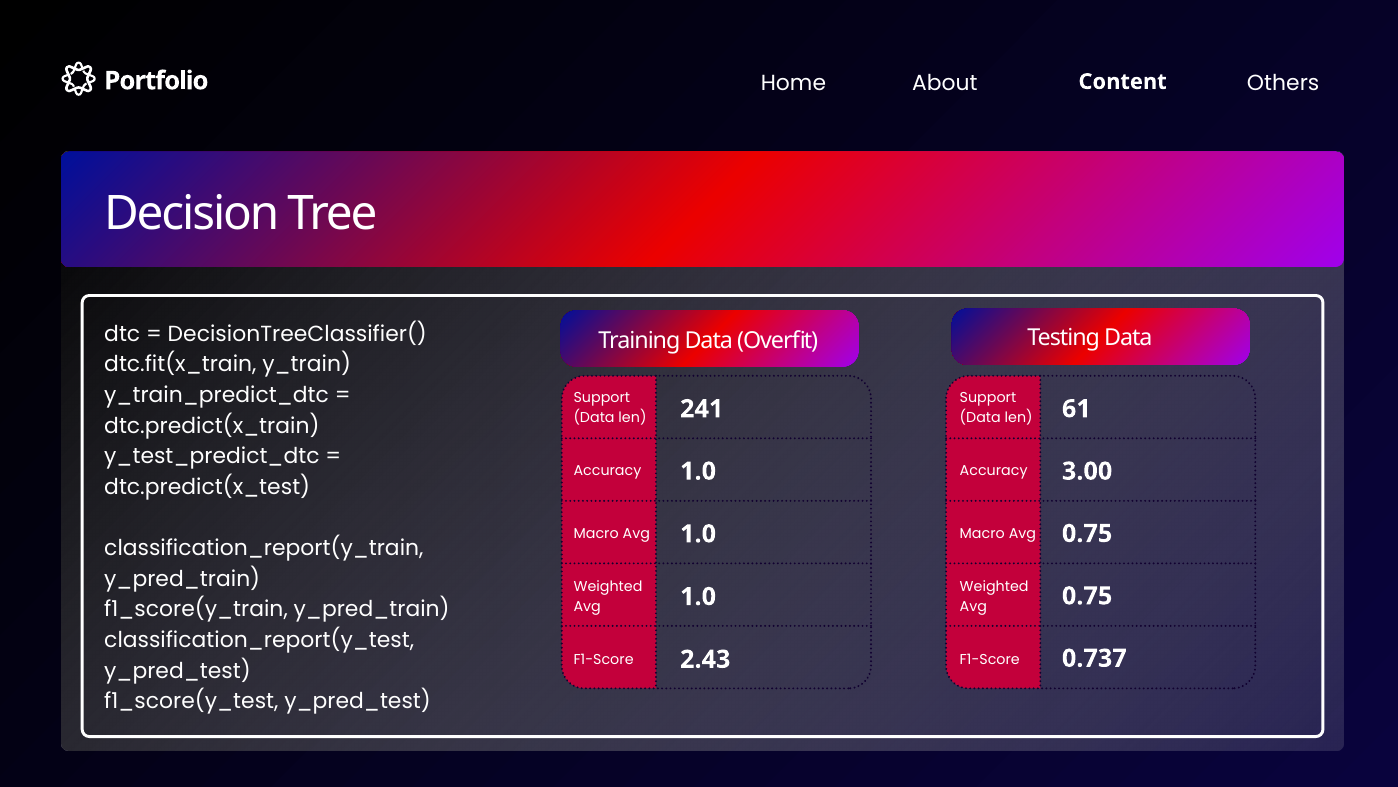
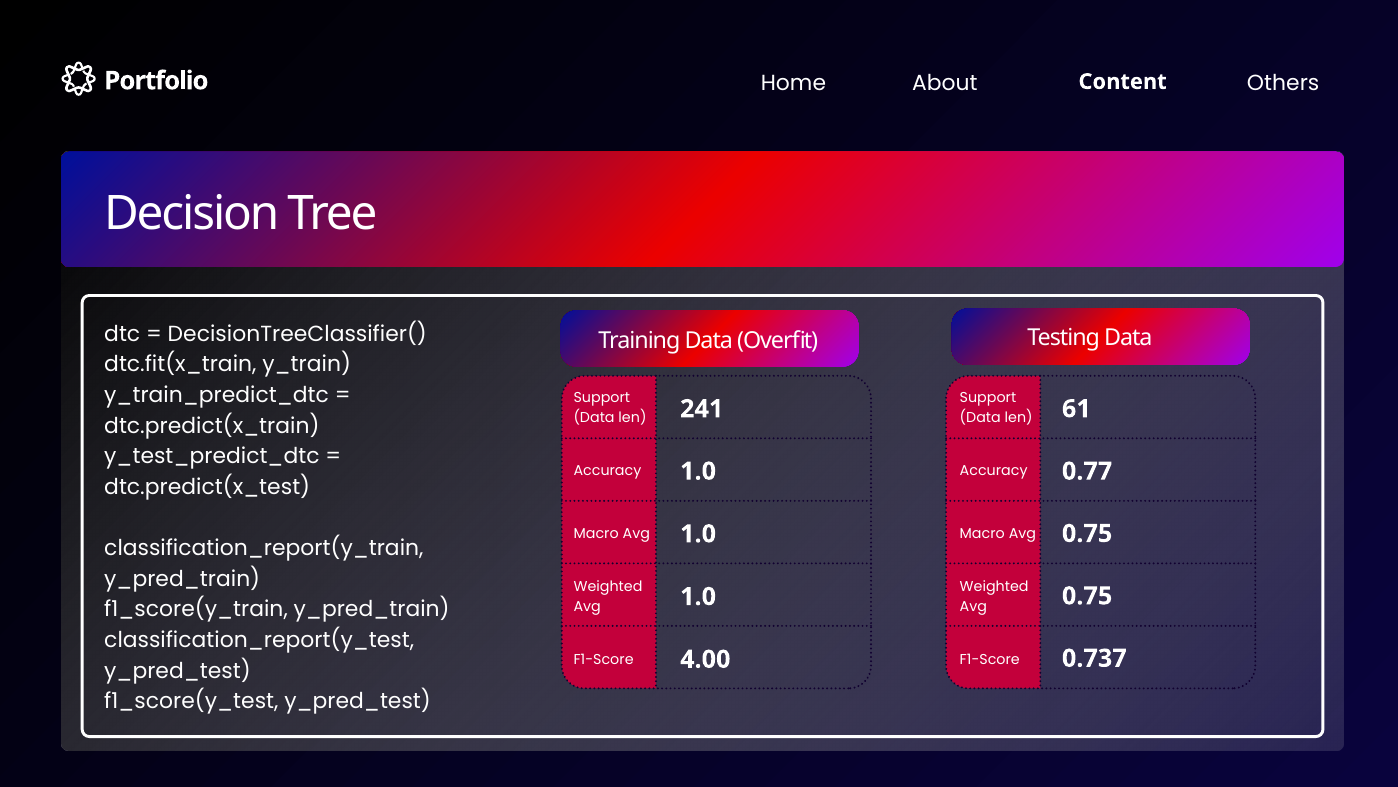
3.00: 3.00 -> 0.77
2.43: 2.43 -> 4.00
